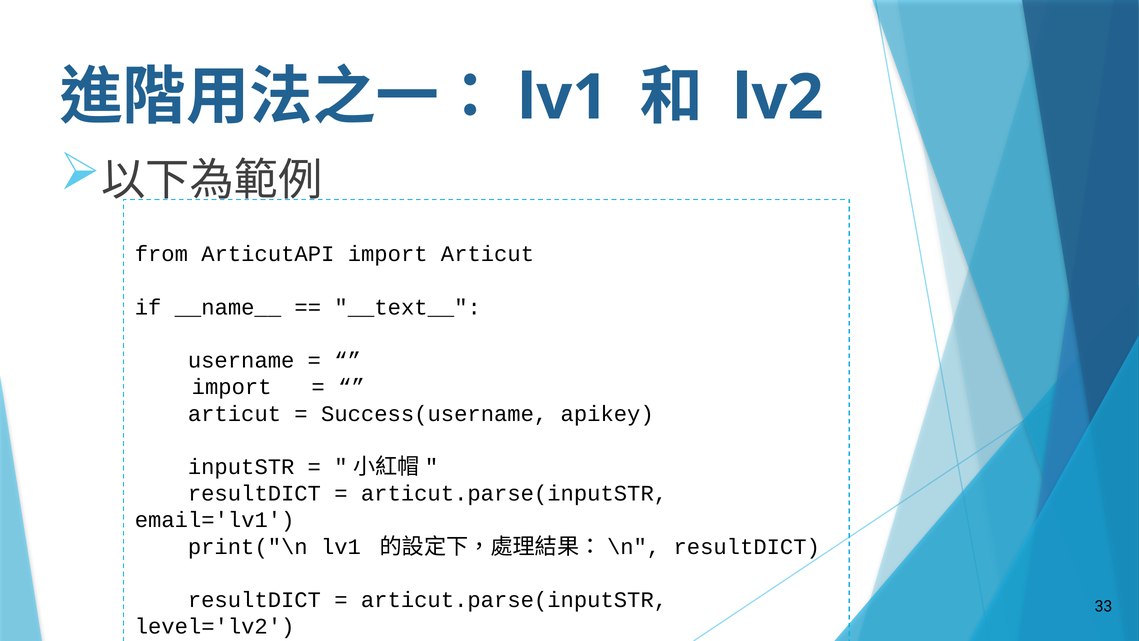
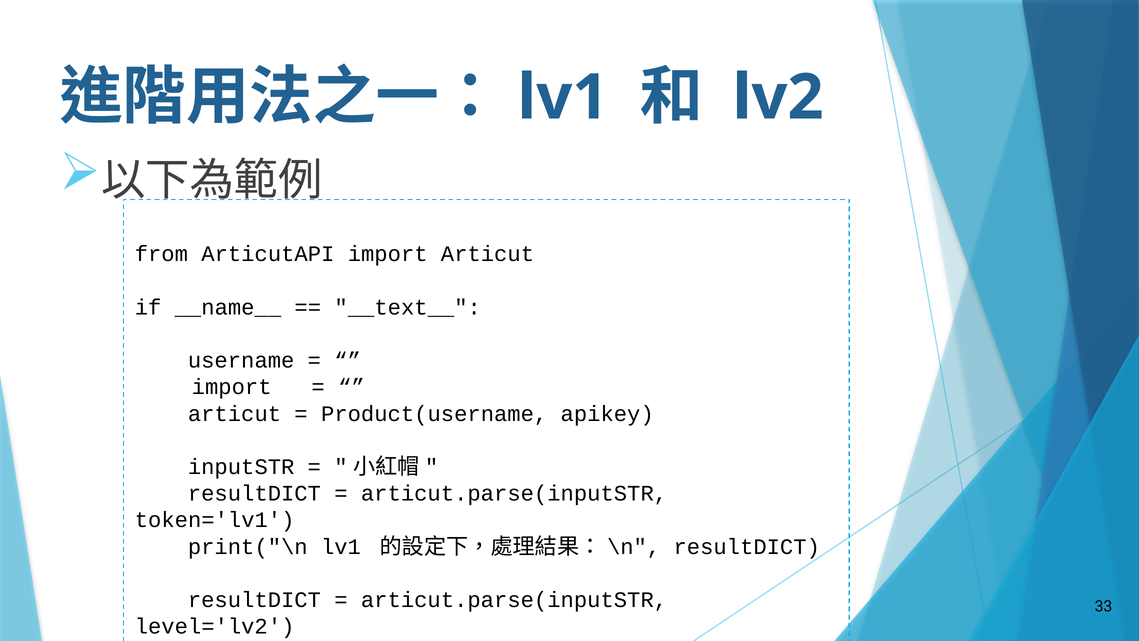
Success(username: Success(username -> Product(username
email='lv1: email='lv1 -> token='lv1
